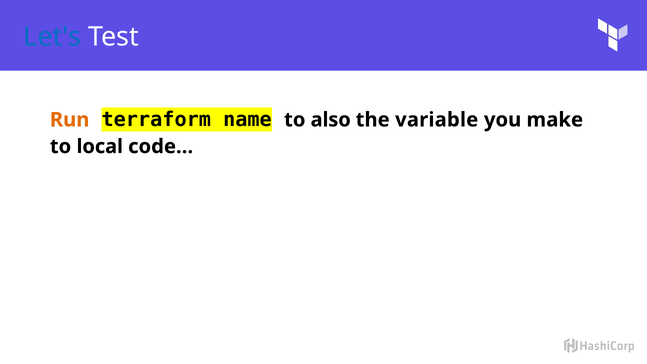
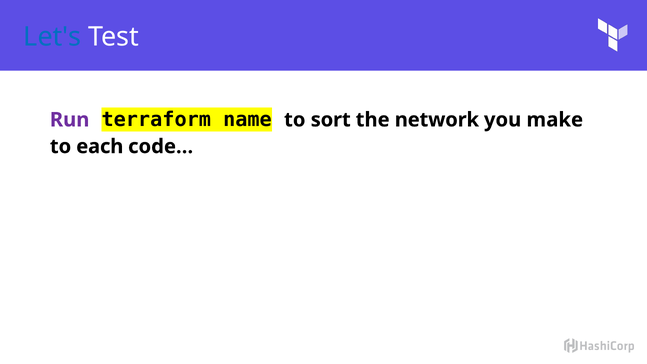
Run colour: orange -> purple
also: also -> sort
variable: variable -> network
local: local -> each
